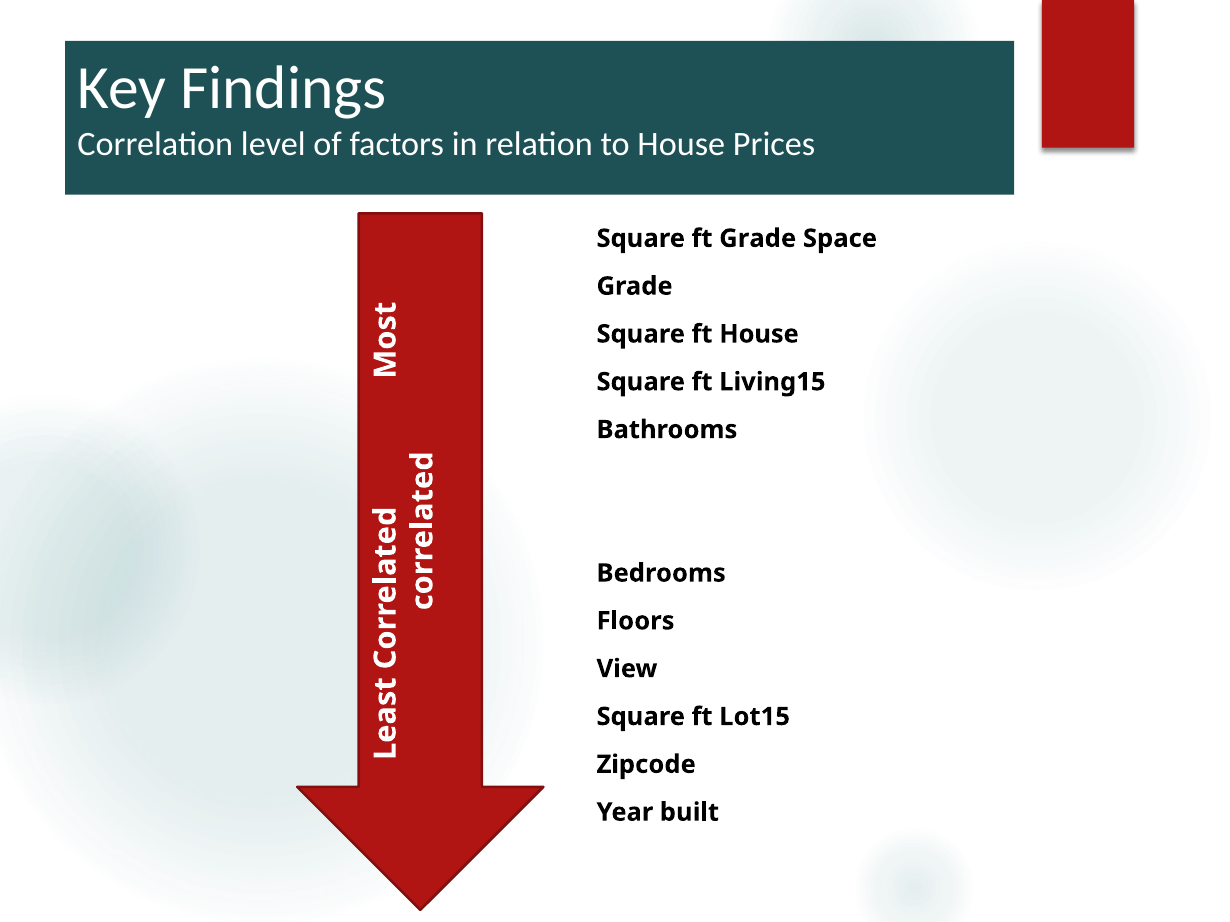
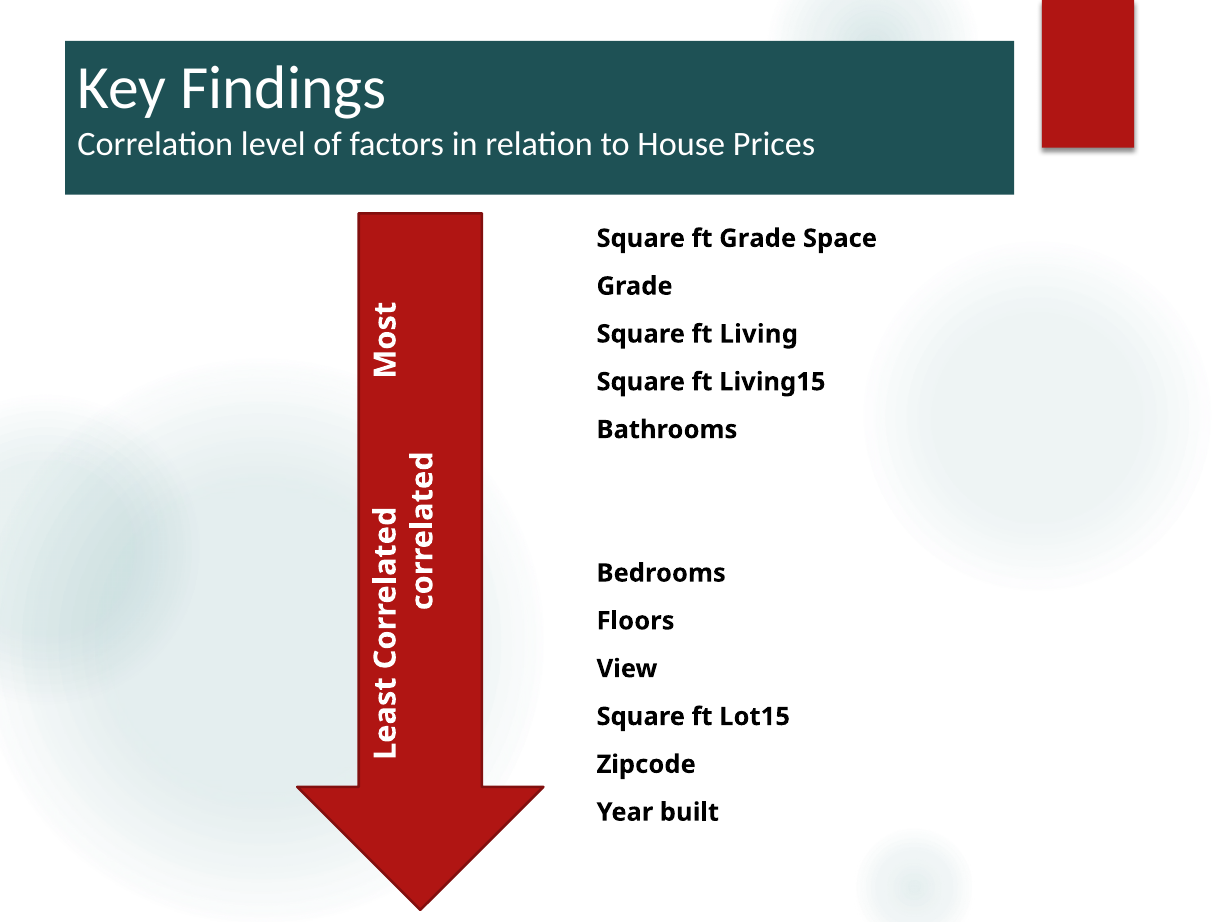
ft House: House -> Living
